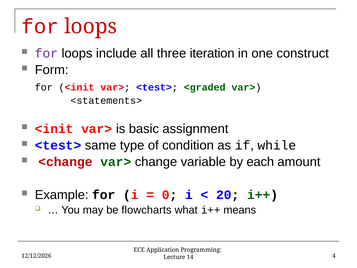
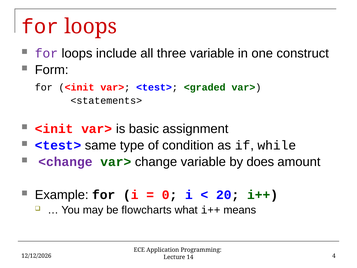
three iteration: iteration -> variable
<change colour: red -> purple
each: each -> does
